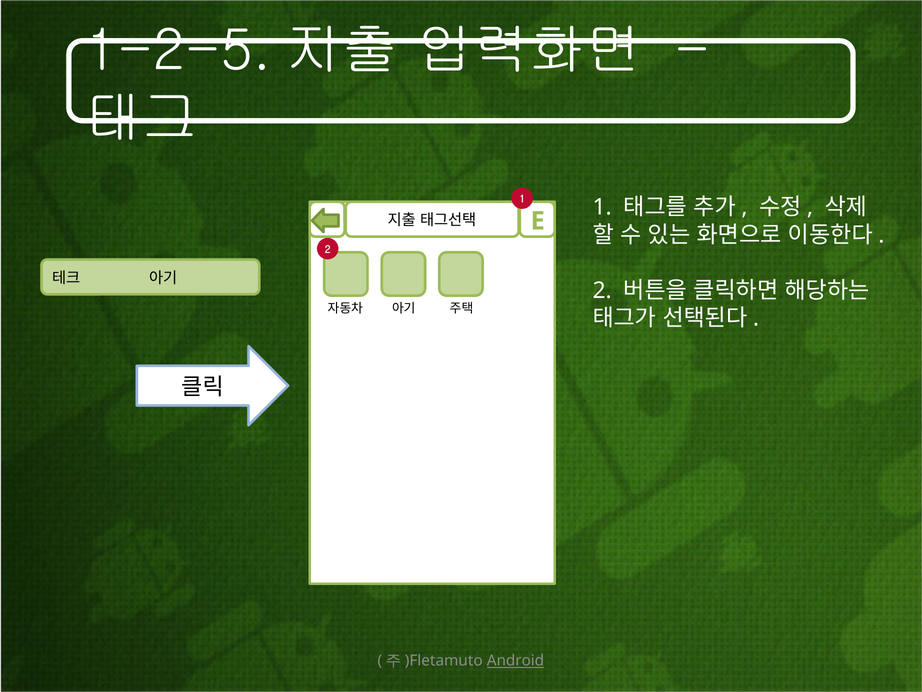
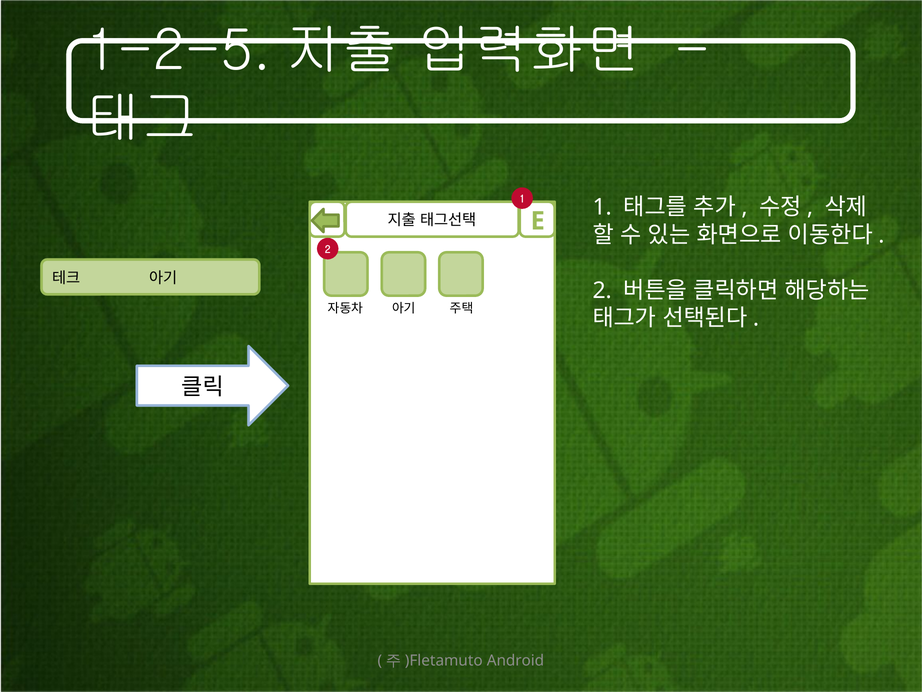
Android underline: present -> none
